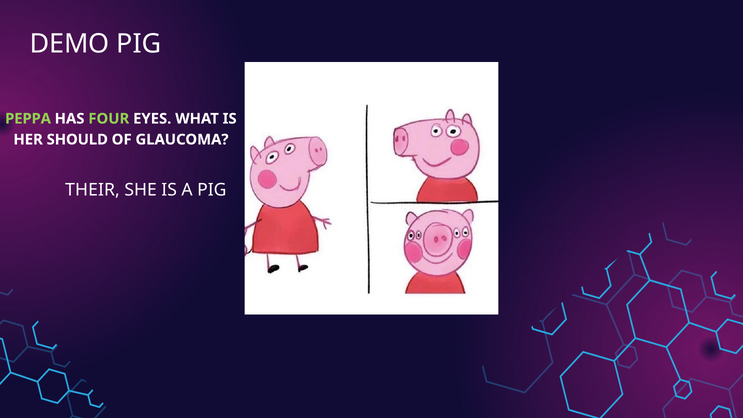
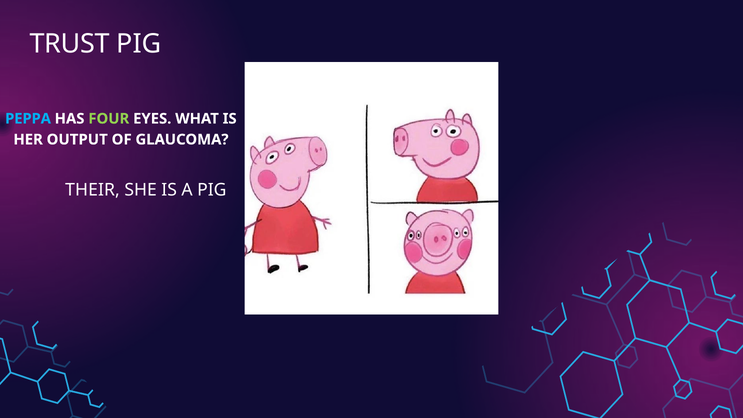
DEMO: DEMO -> TRUST
PEPPA colour: light green -> light blue
SHOULD: SHOULD -> OUTPUT
